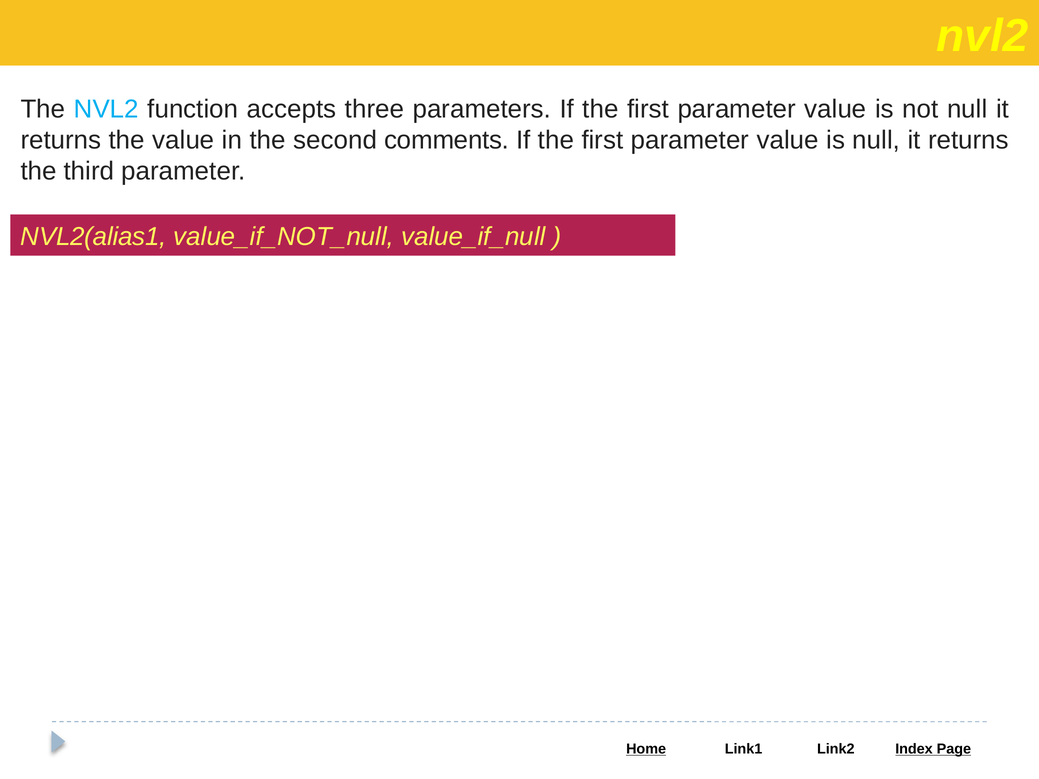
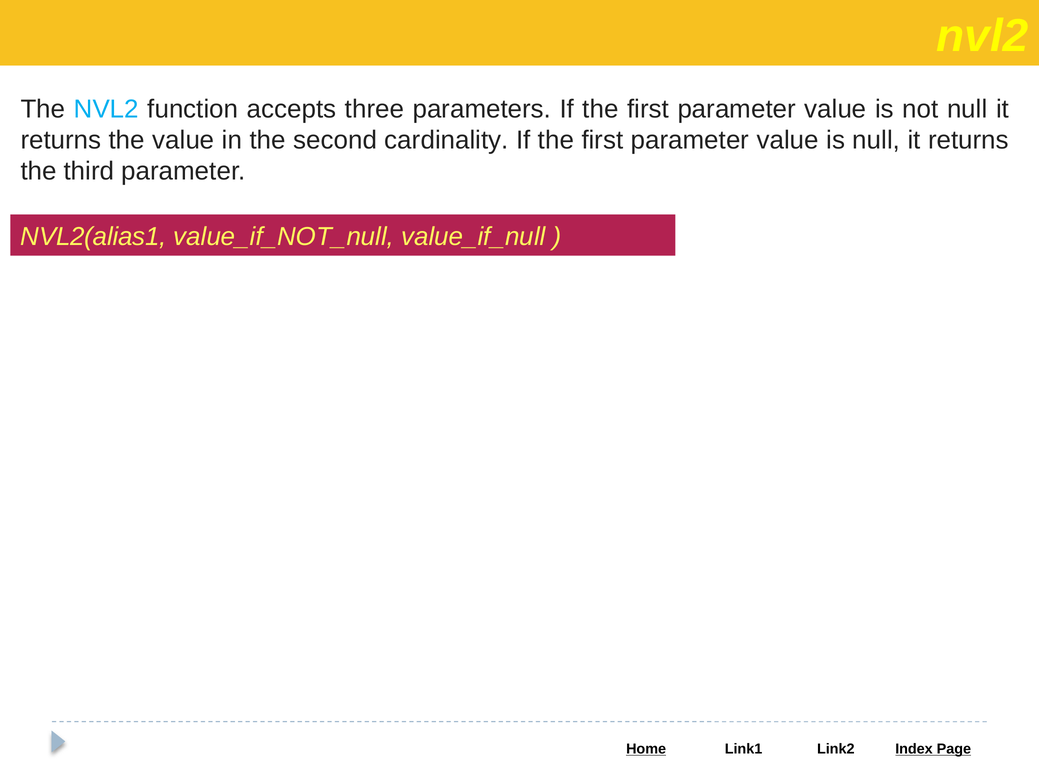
comments: comments -> cardinality
